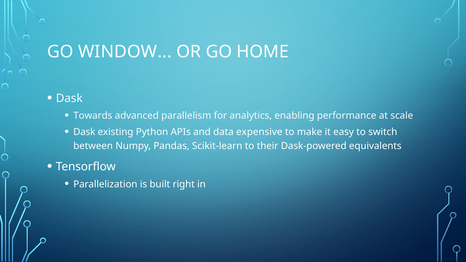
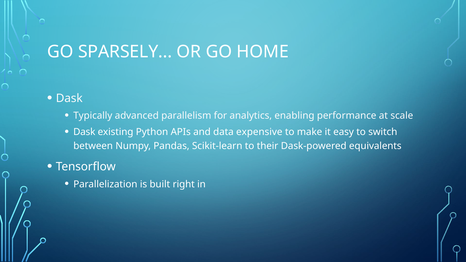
WINDOW: WINDOW -> SPARSELY
Towards: Towards -> Typically
